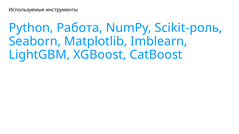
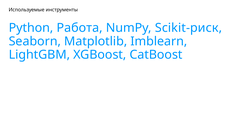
Scikit-роль: Scikit-роль -> Scikit-риск
